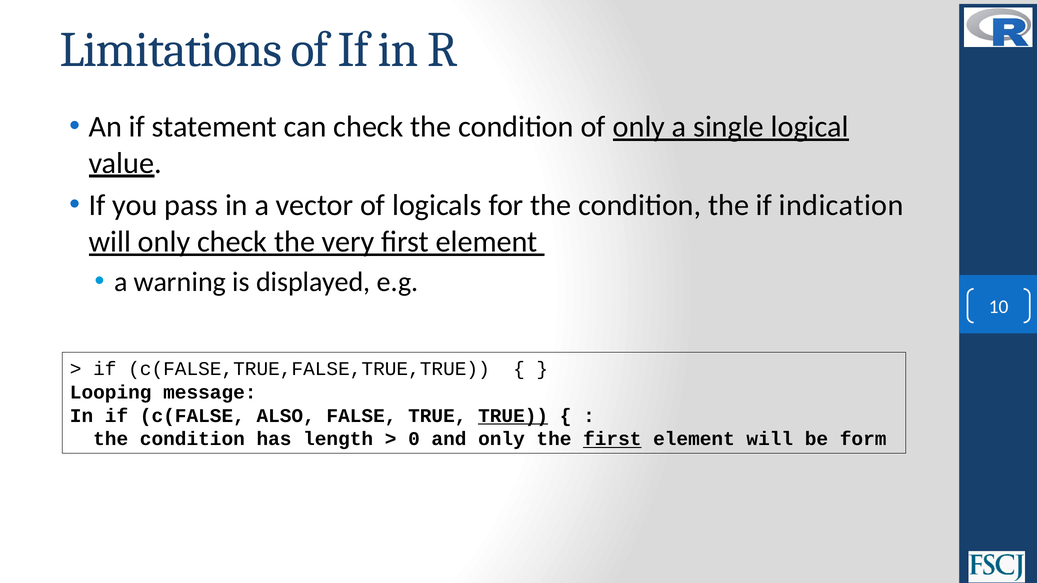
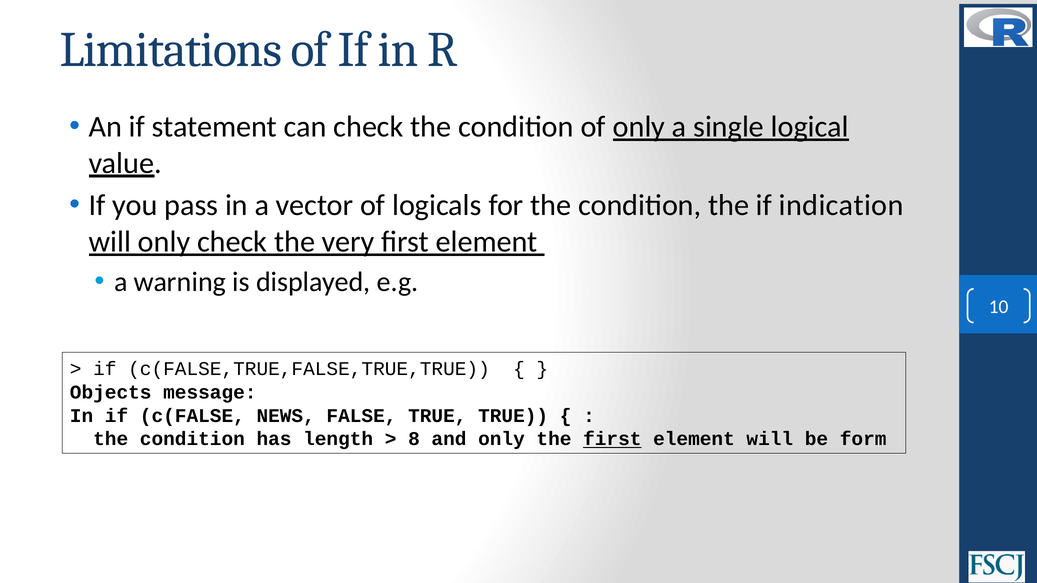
Looping: Looping -> Objects
ALSO: ALSO -> NEWS
TRUE at (513, 416) underline: present -> none
0: 0 -> 8
